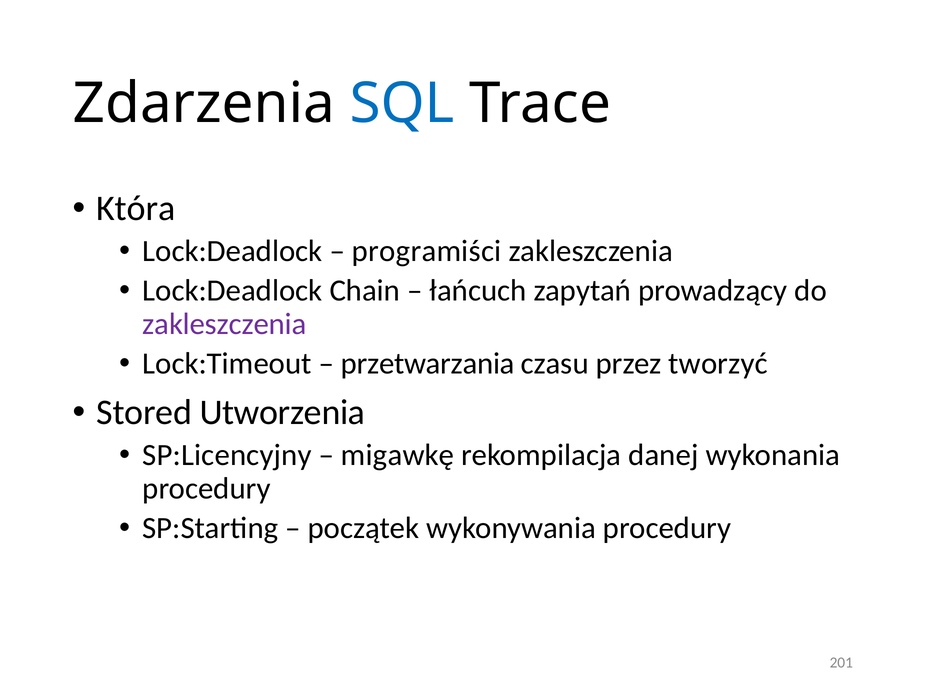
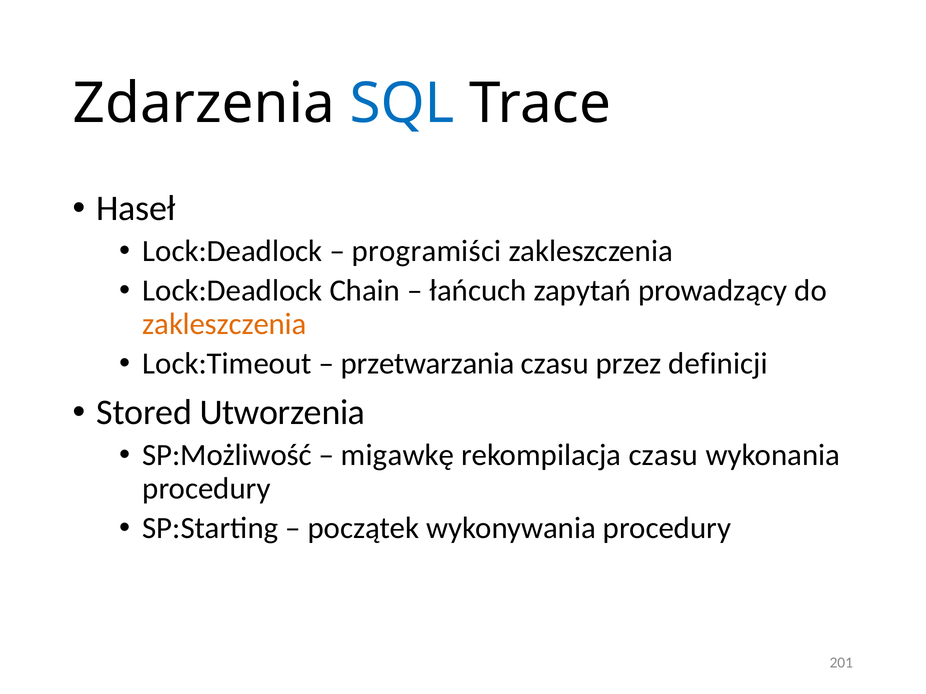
Która: Która -> Haseł
zakleszczenia at (224, 324) colour: purple -> orange
tworzyć: tworzyć -> definicji
SP:Licencyjny: SP:Licencyjny -> SP:Możliwość
rekompilacja danej: danej -> czasu
